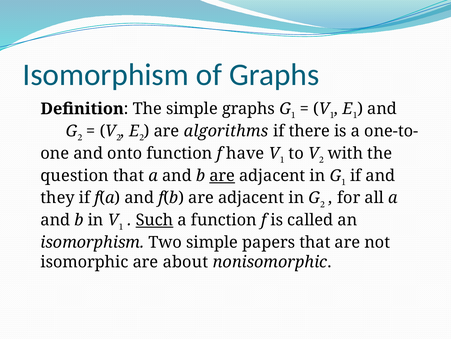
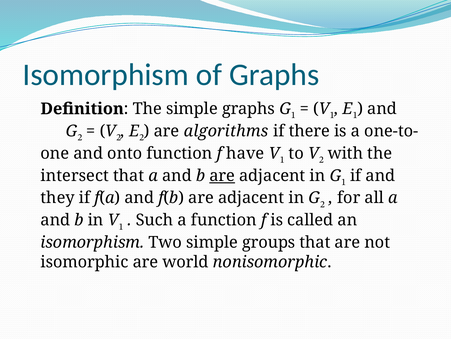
question: question -> intersect
Such underline: present -> none
papers: papers -> groups
about: about -> world
